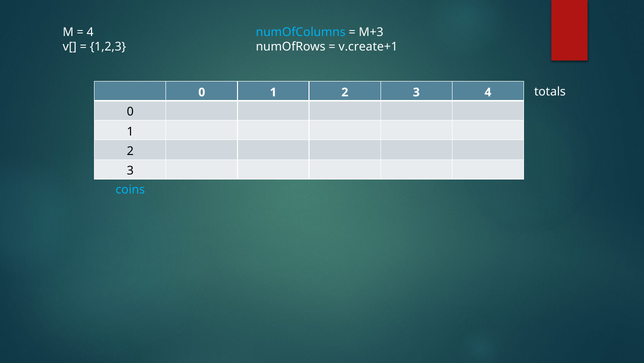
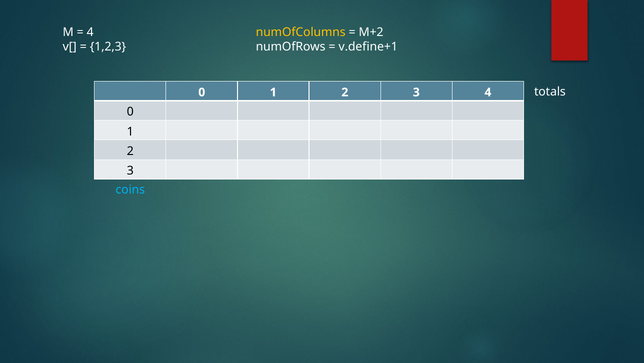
numOfColumns colour: light blue -> yellow
M+3: M+3 -> M+2
v.create+1: v.create+1 -> v.define+1
